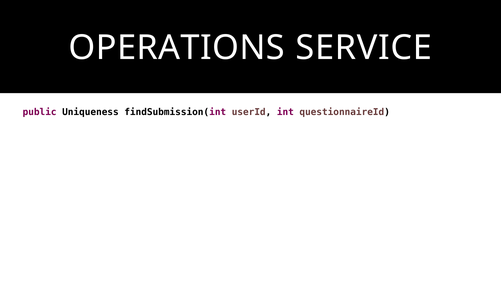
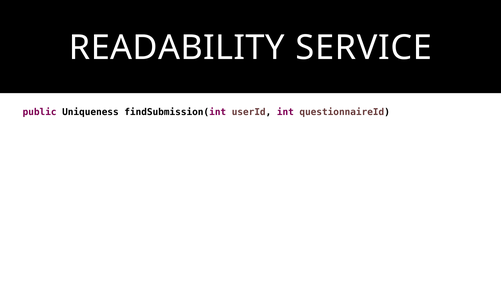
OPERATIONS: OPERATIONS -> READABILITY
